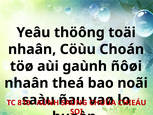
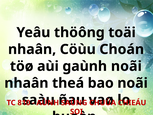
gaùnh ñôøi: ñôøi -> noãi
